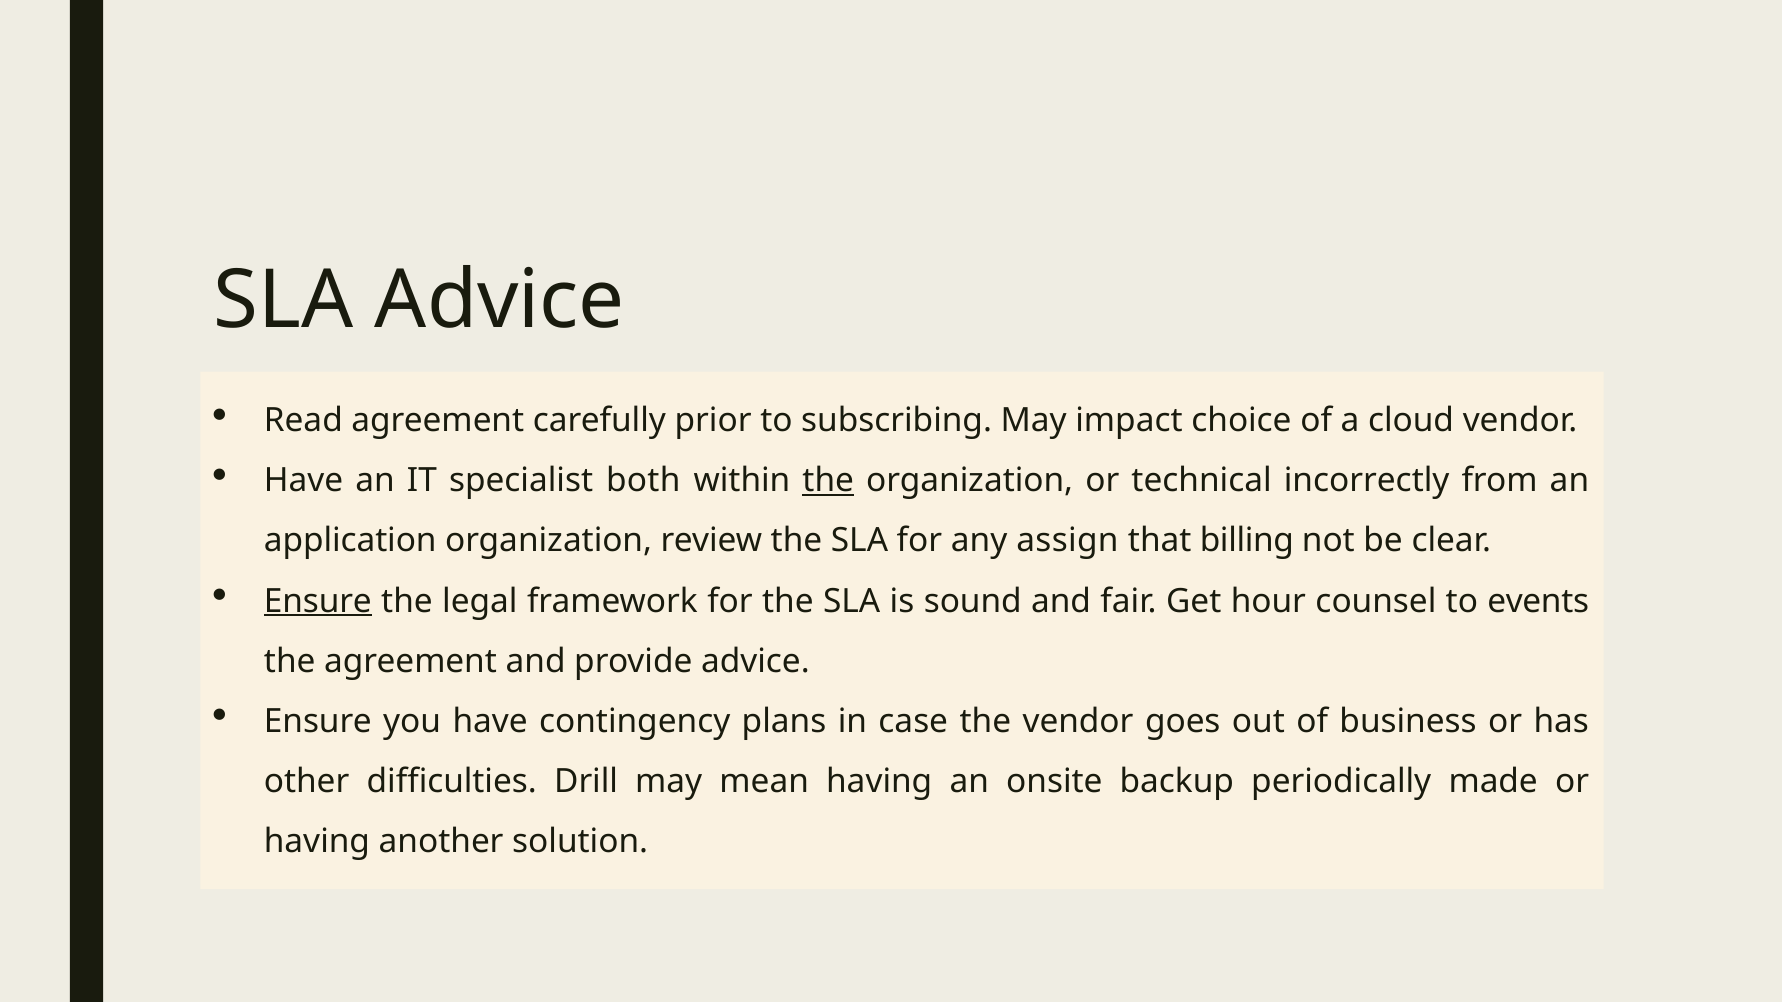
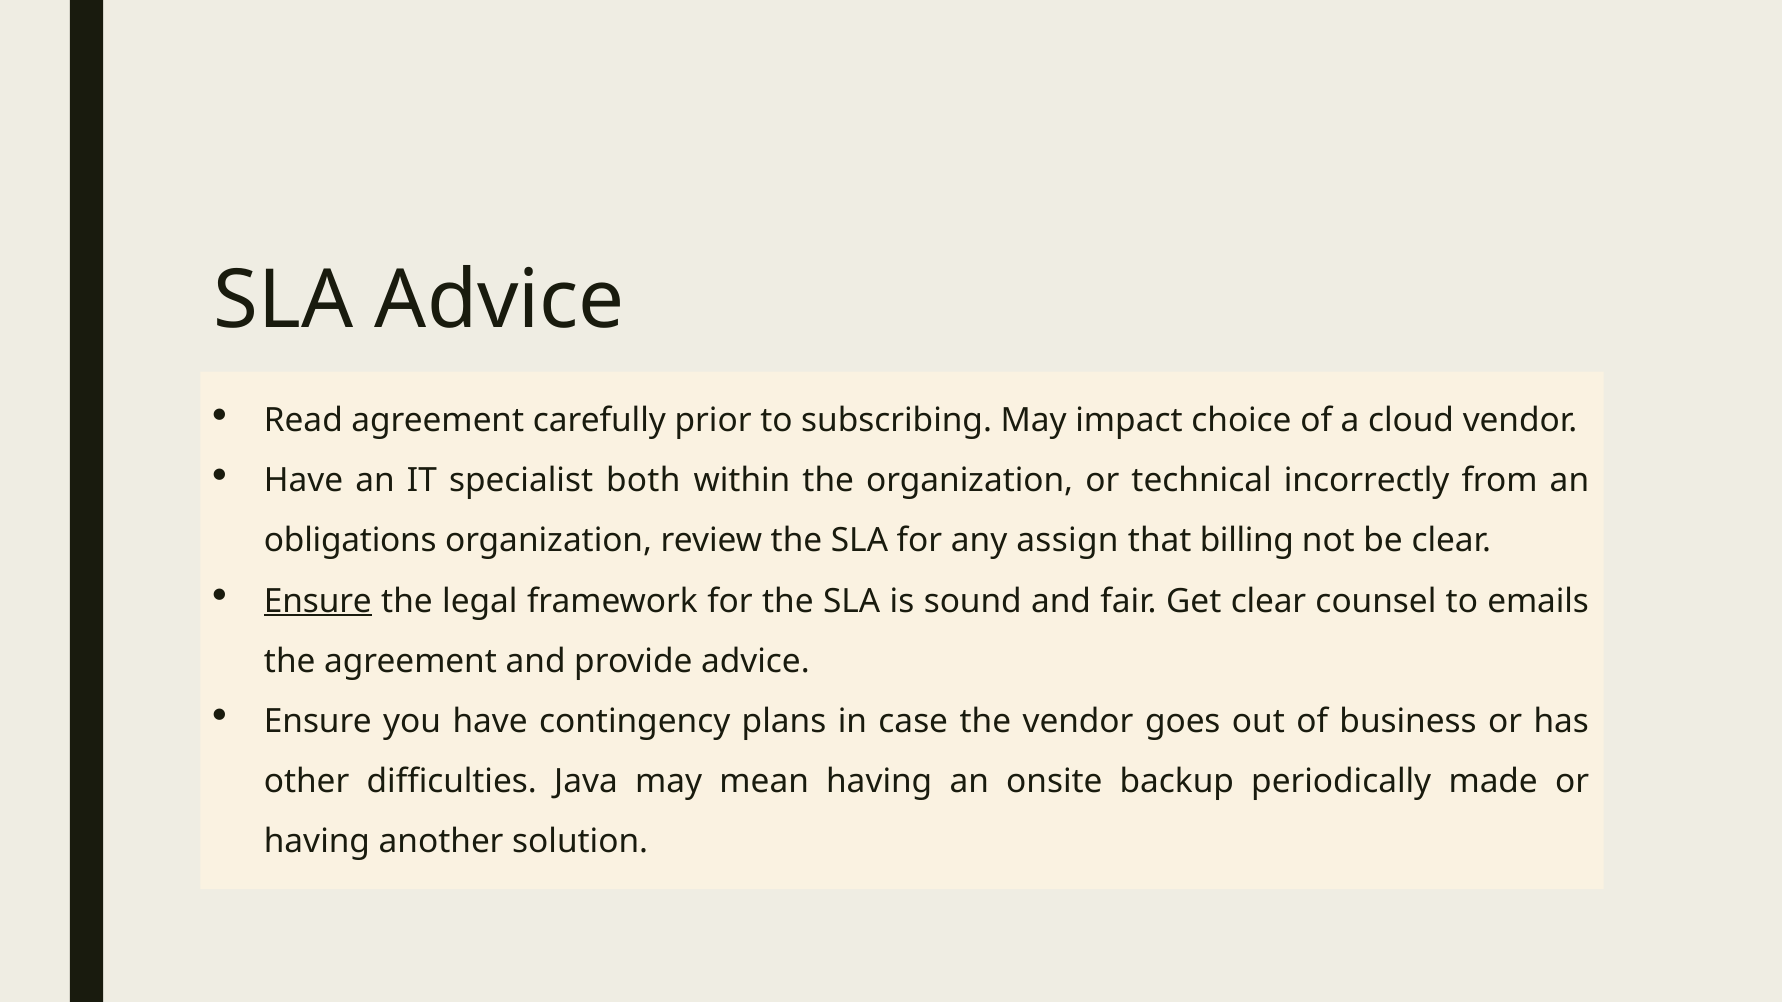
the at (828, 481) underline: present -> none
application: application -> obligations
Get hour: hour -> clear
events: events -> emails
Drill: Drill -> Java
